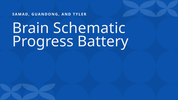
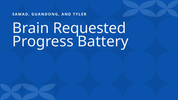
Schematic: Schematic -> Requested
